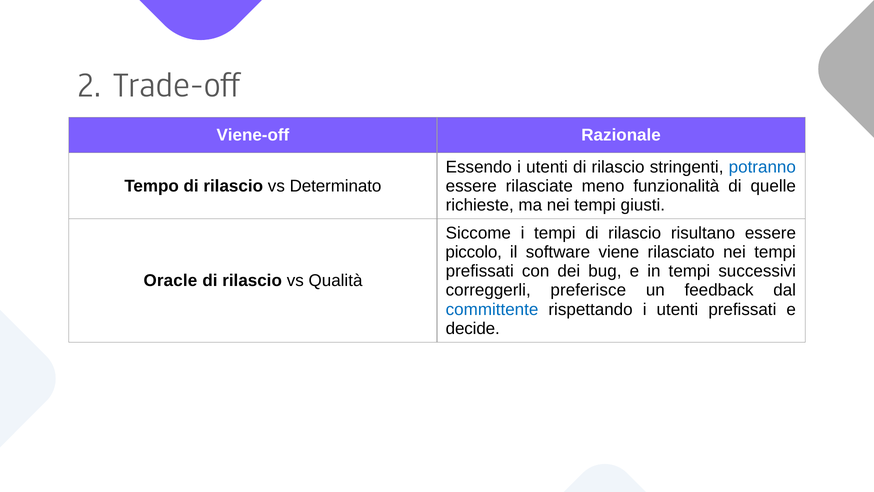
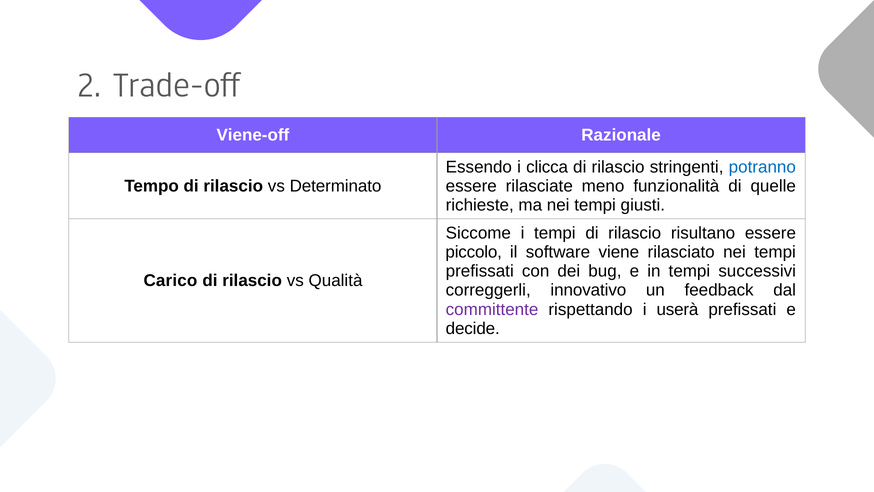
Essendo i utenti: utenti -> clicca
Oracle: Oracle -> Carico
preferisce: preferisce -> innovativo
committente colour: blue -> purple
rispettando i utenti: utenti -> userà
